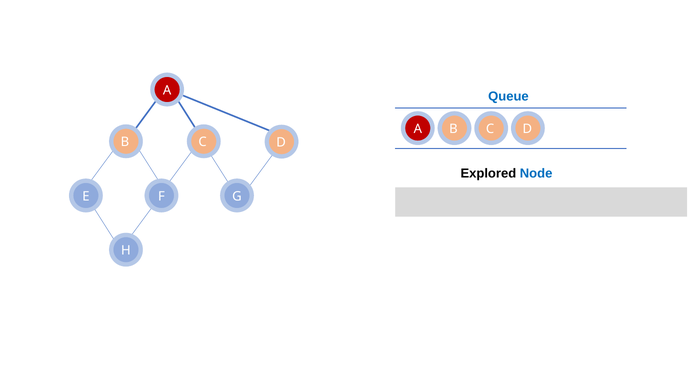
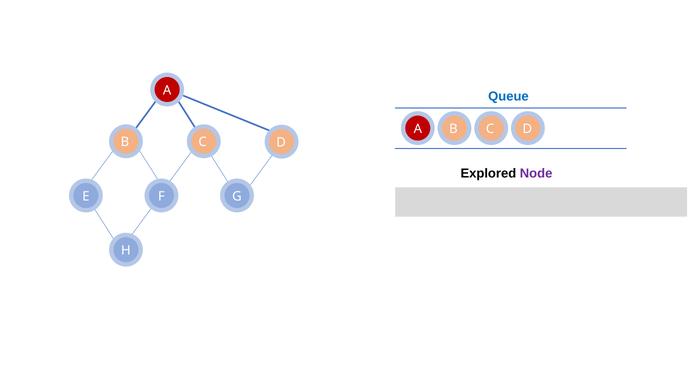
Node colour: blue -> purple
